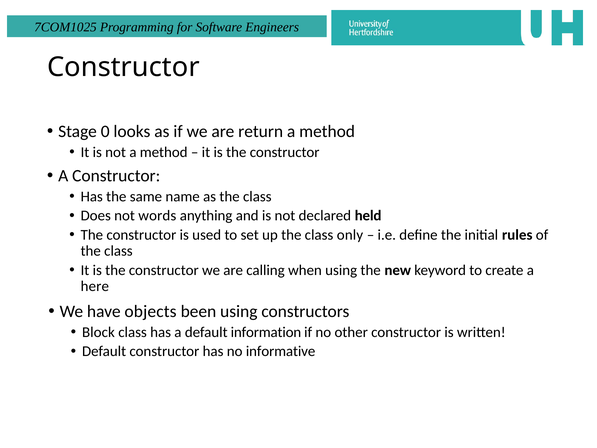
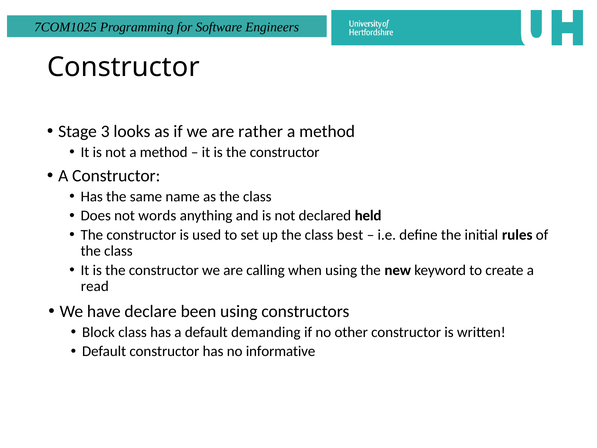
0: 0 -> 3
return: return -> rather
only: only -> best
here: here -> read
objects: objects -> declare
information: information -> demanding
